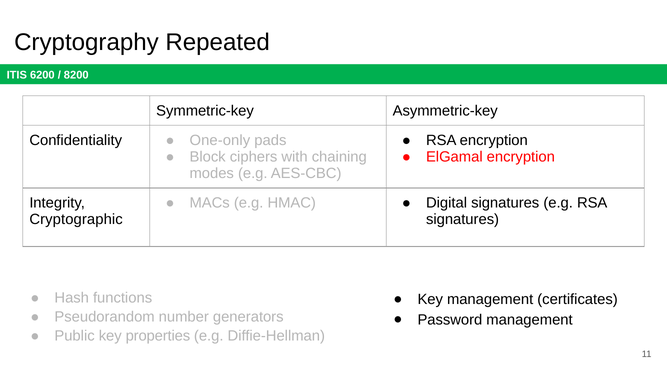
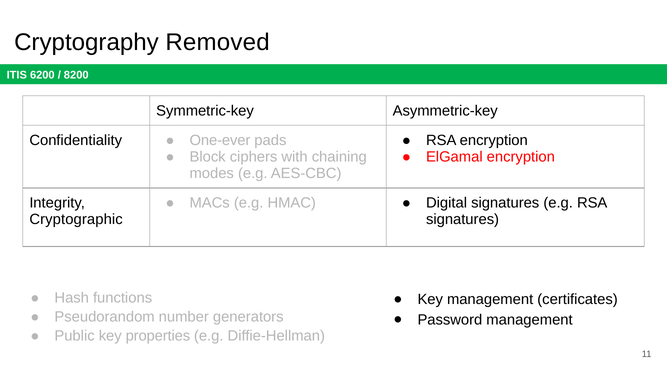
Repeated: Repeated -> Removed
One-only: One-only -> One-ever
